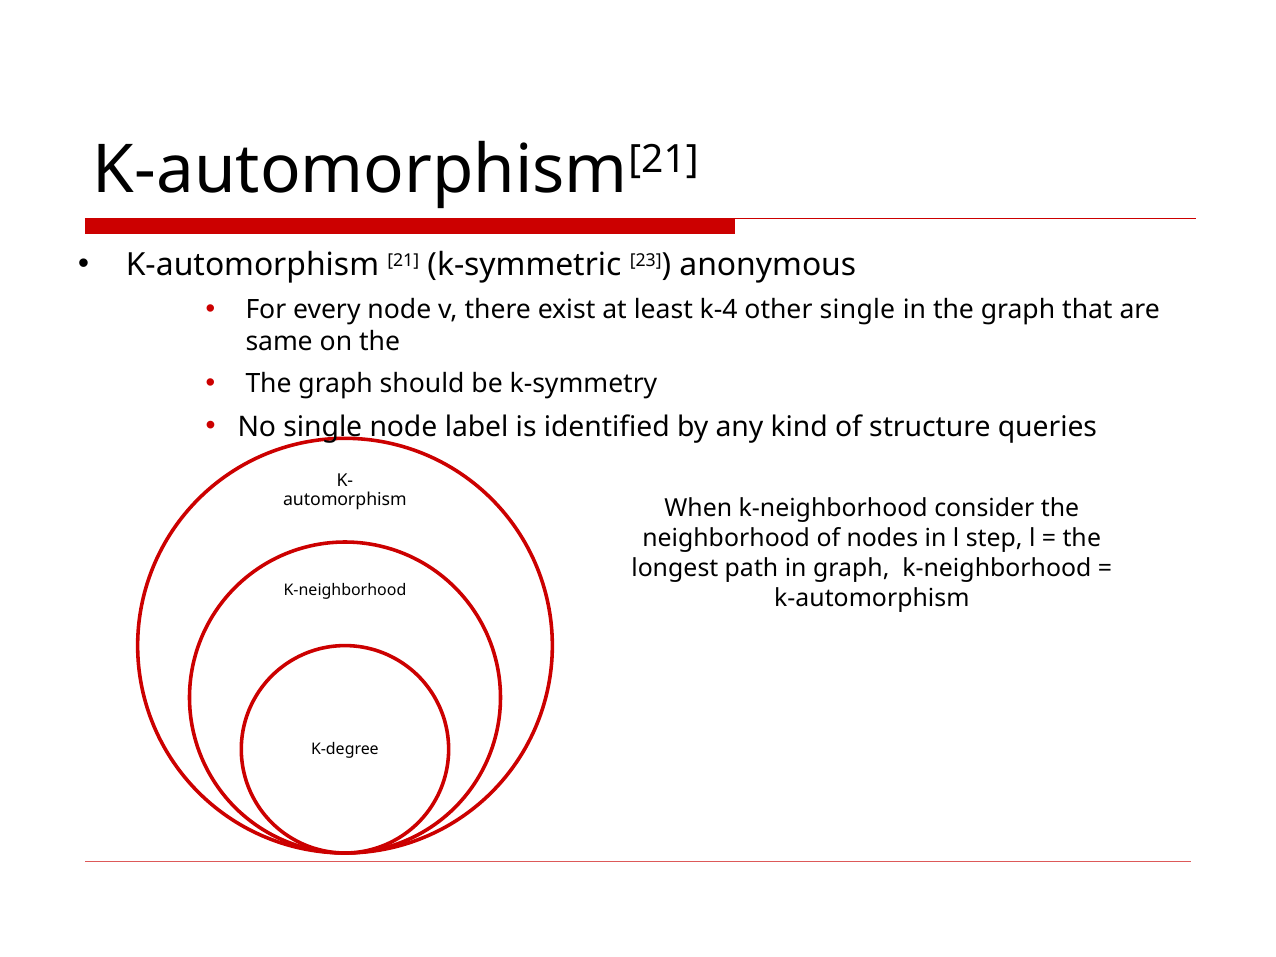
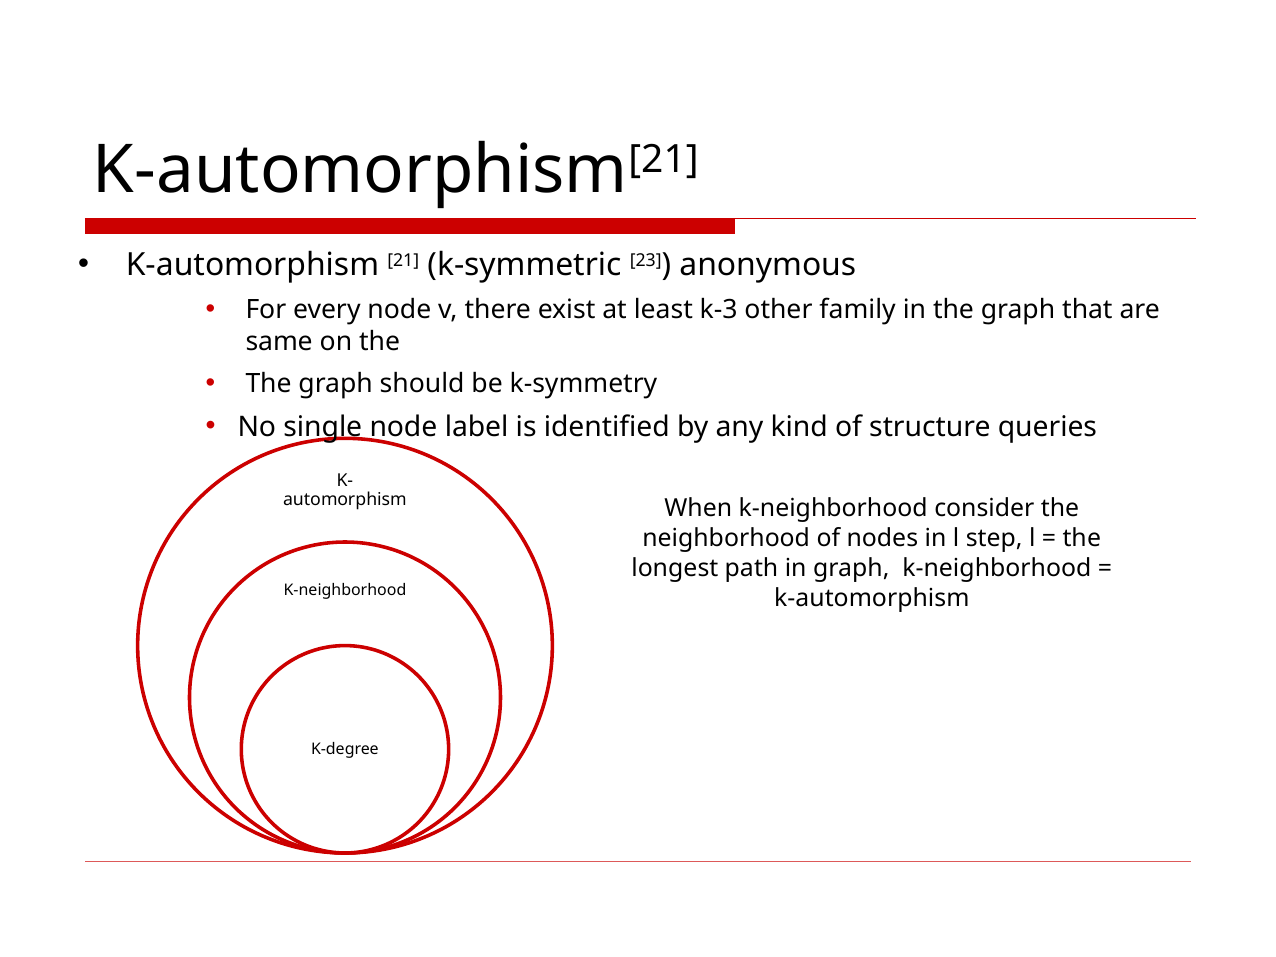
k-4: k-4 -> k-3
other single: single -> family
